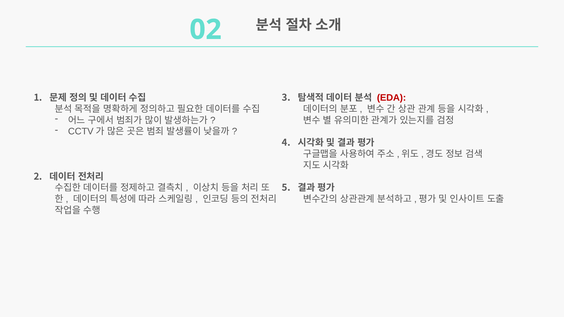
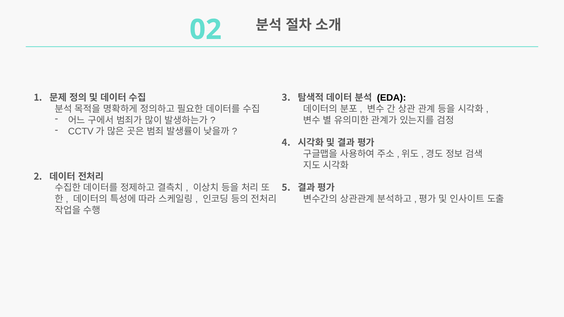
EDA colour: red -> black
